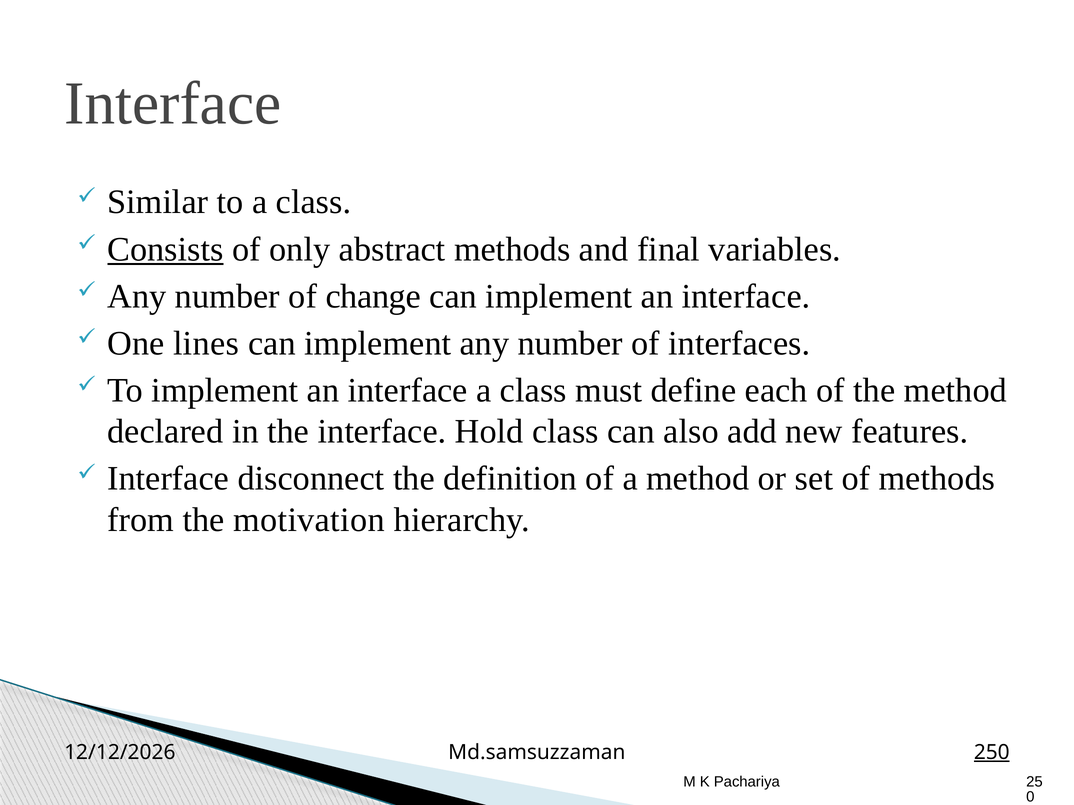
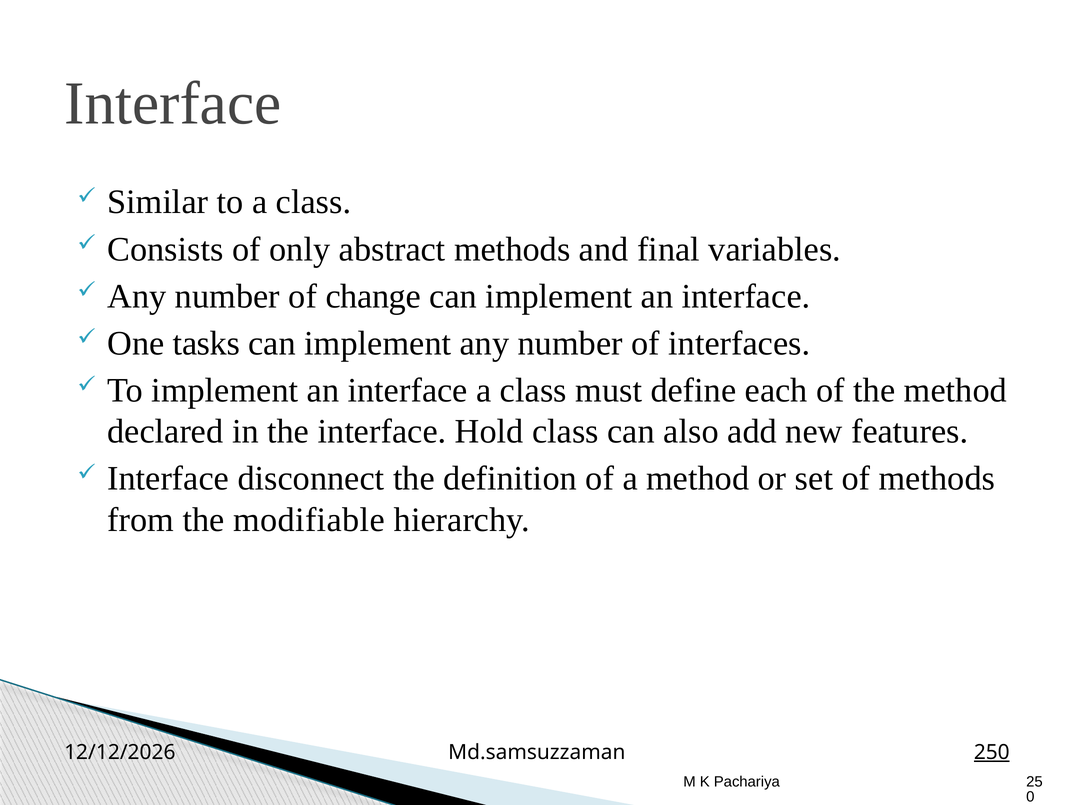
Consists underline: present -> none
lines: lines -> tasks
motivation: motivation -> modifiable
